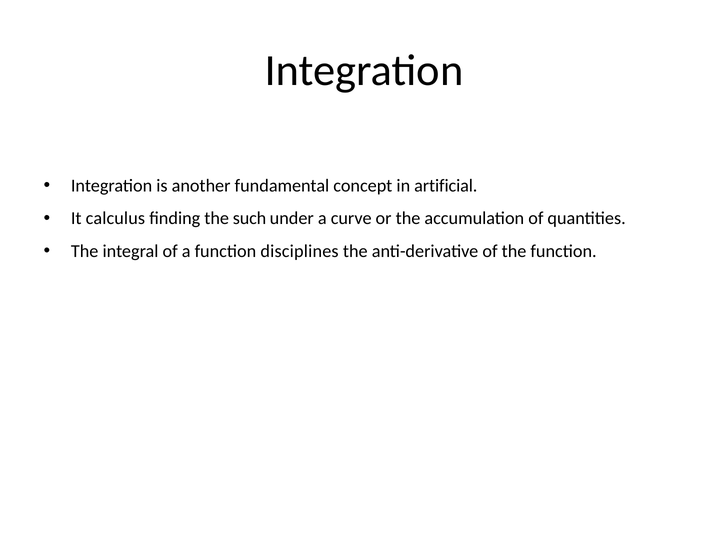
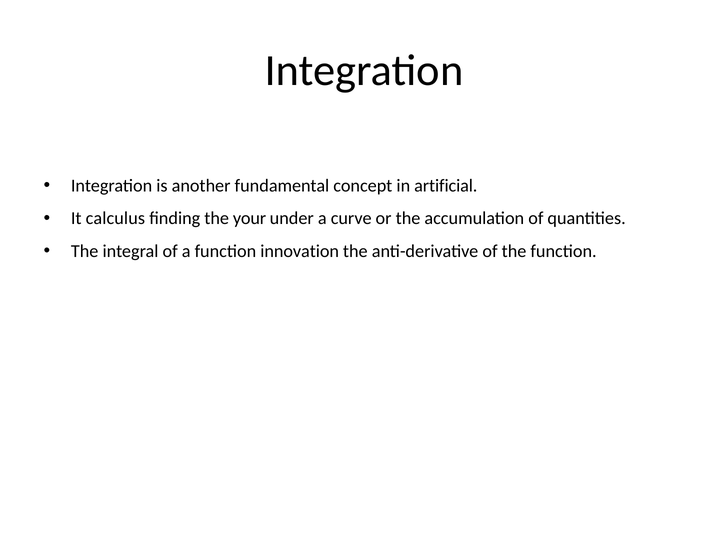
such: such -> your
disciplines: disciplines -> innovation
